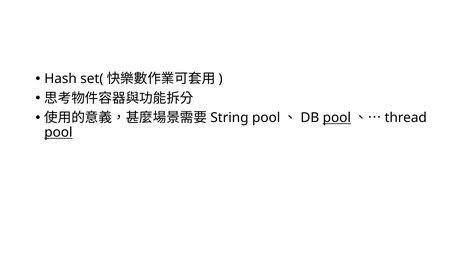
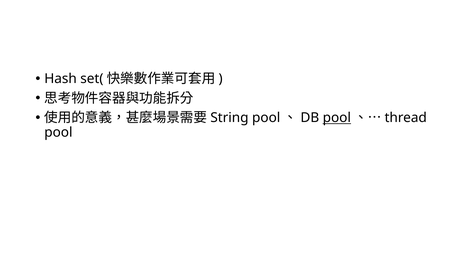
pool at (58, 133) underline: present -> none
